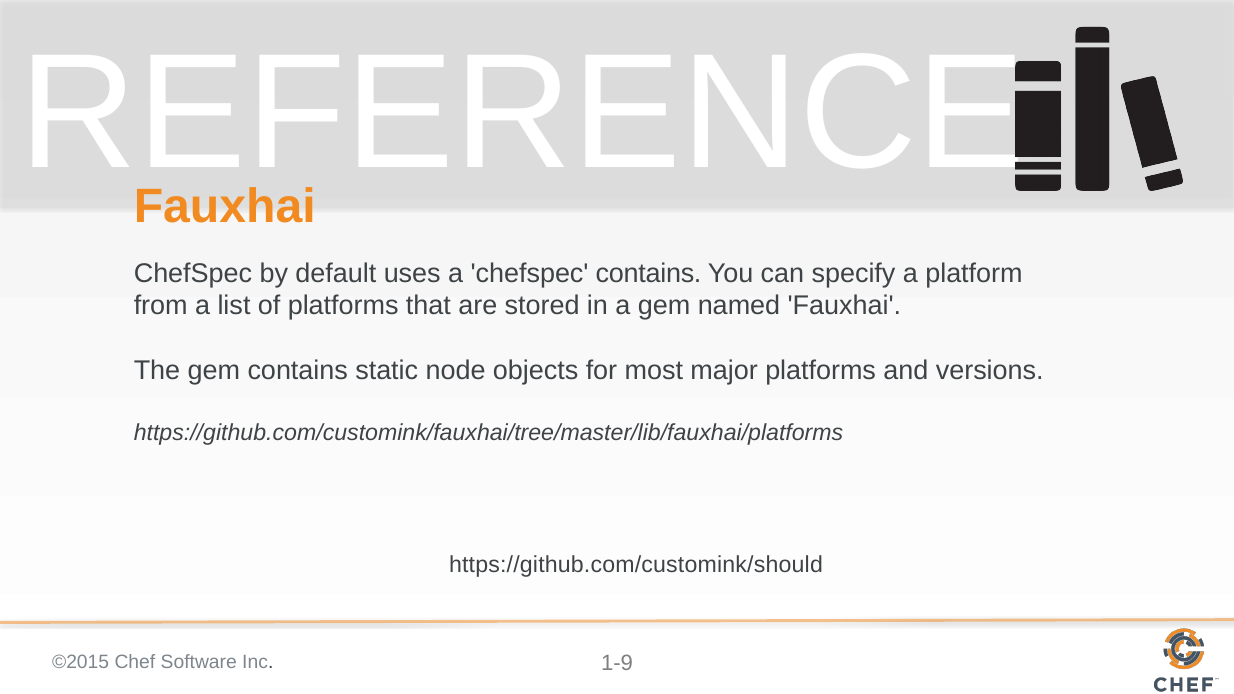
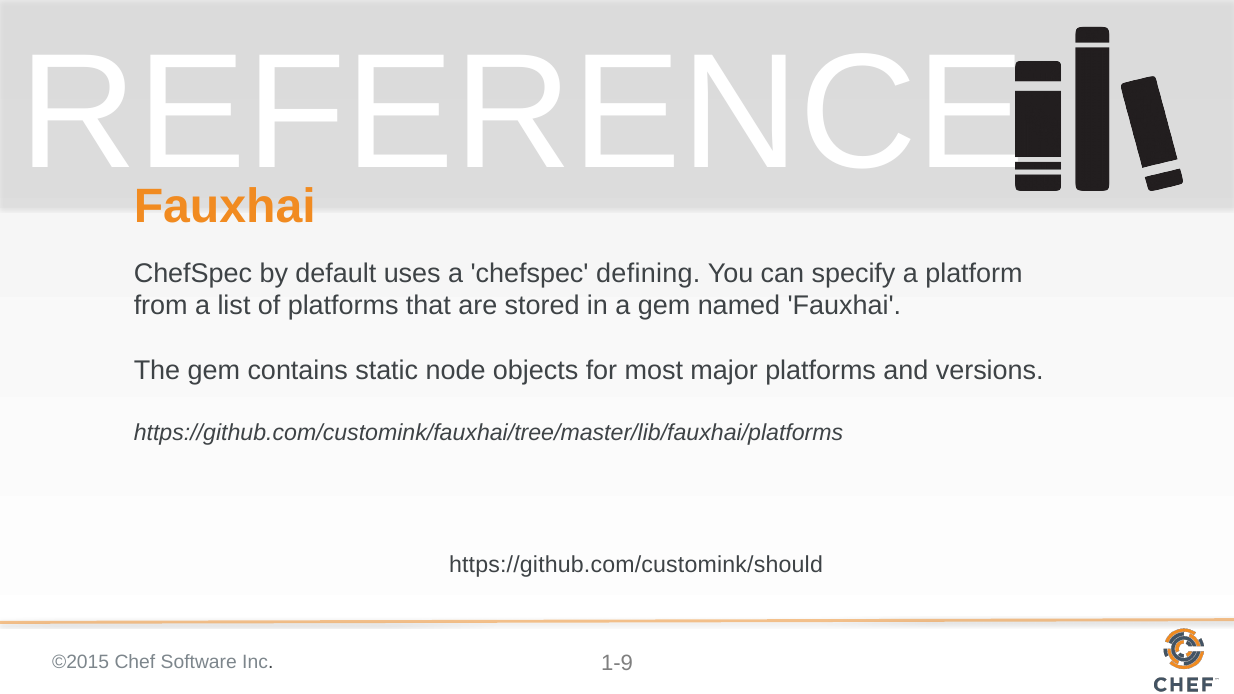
chefspec contains: contains -> defining
